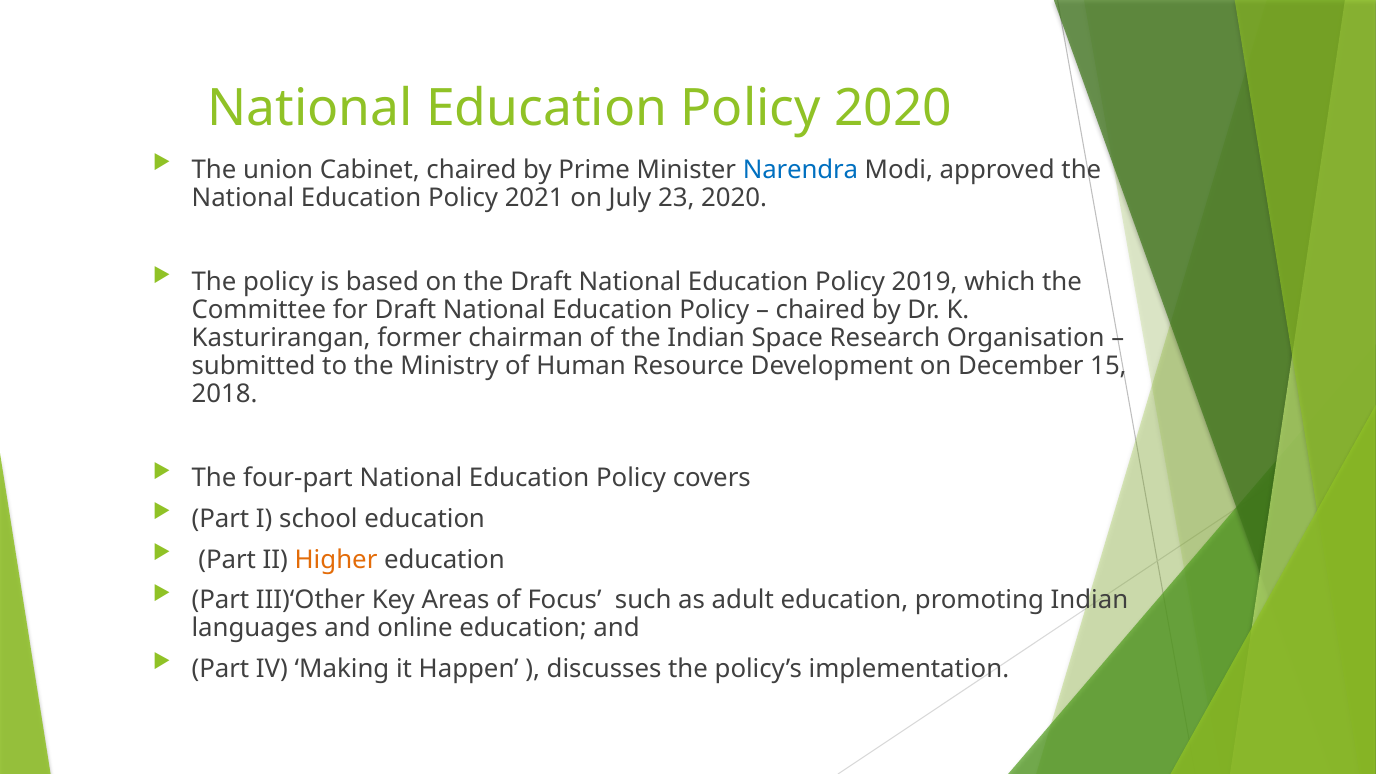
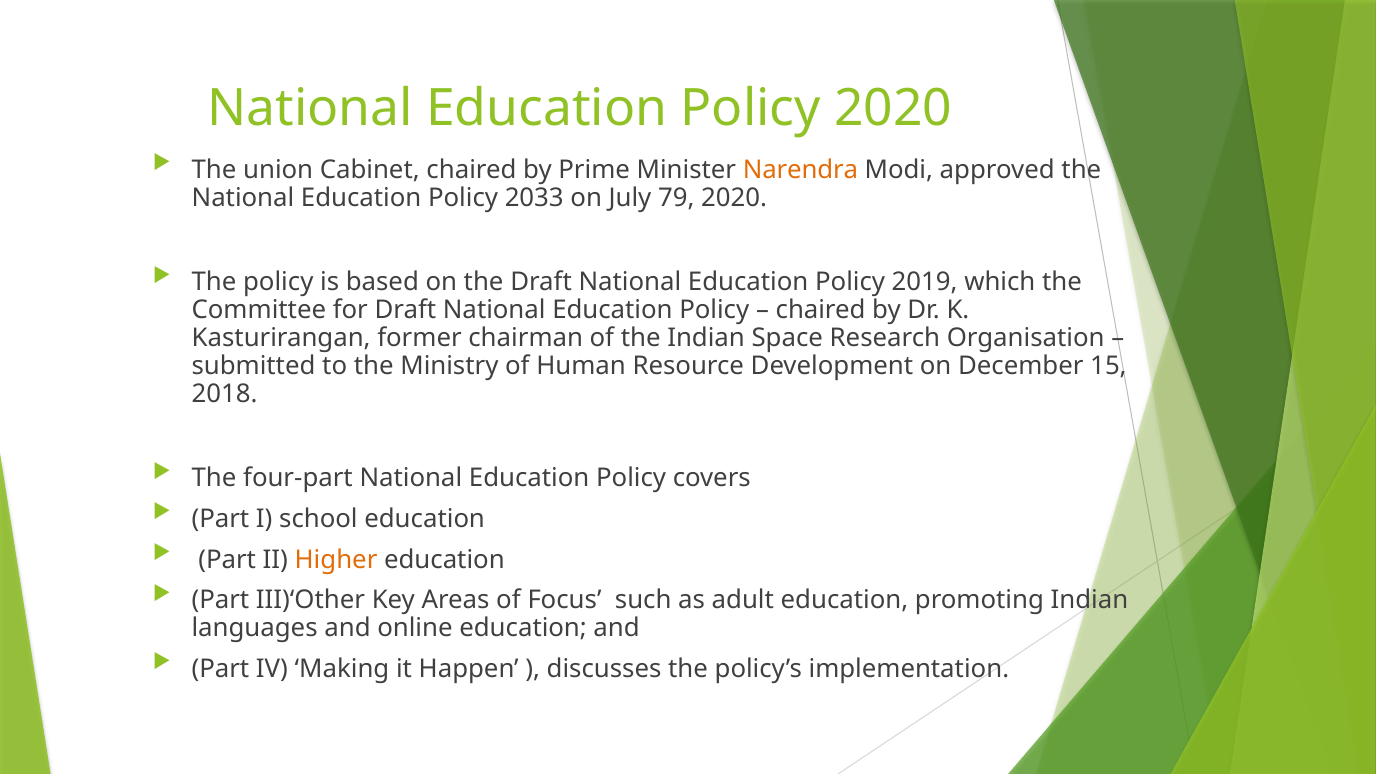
Narendra colour: blue -> orange
2021: 2021 -> 2033
23: 23 -> 79
